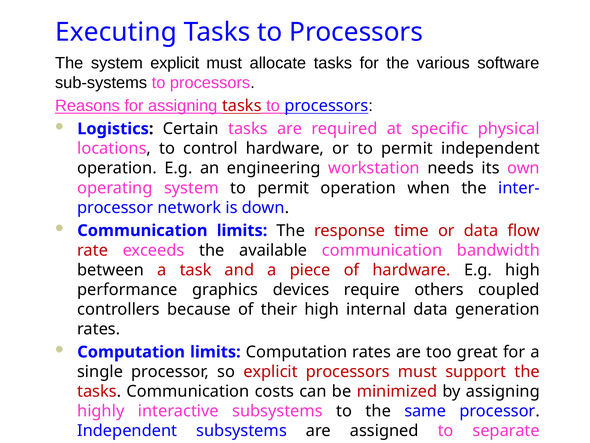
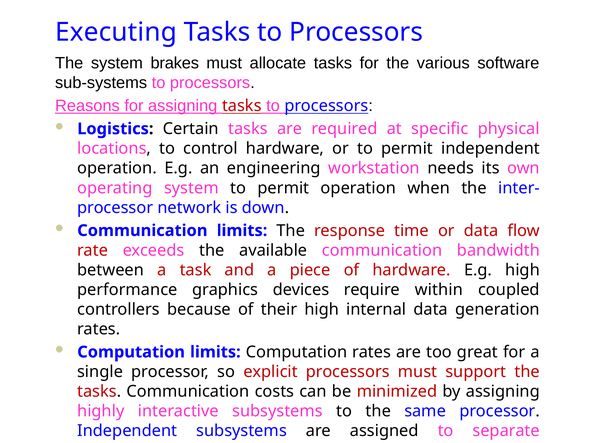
system explicit: explicit -> brakes
others: others -> within
